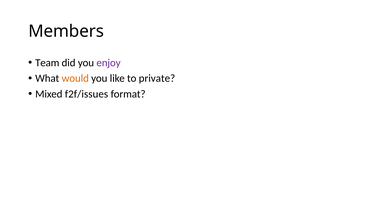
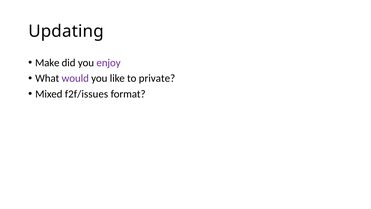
Members: Members -> Updating
Team: Team -> Make
would colour: orange -> purple
